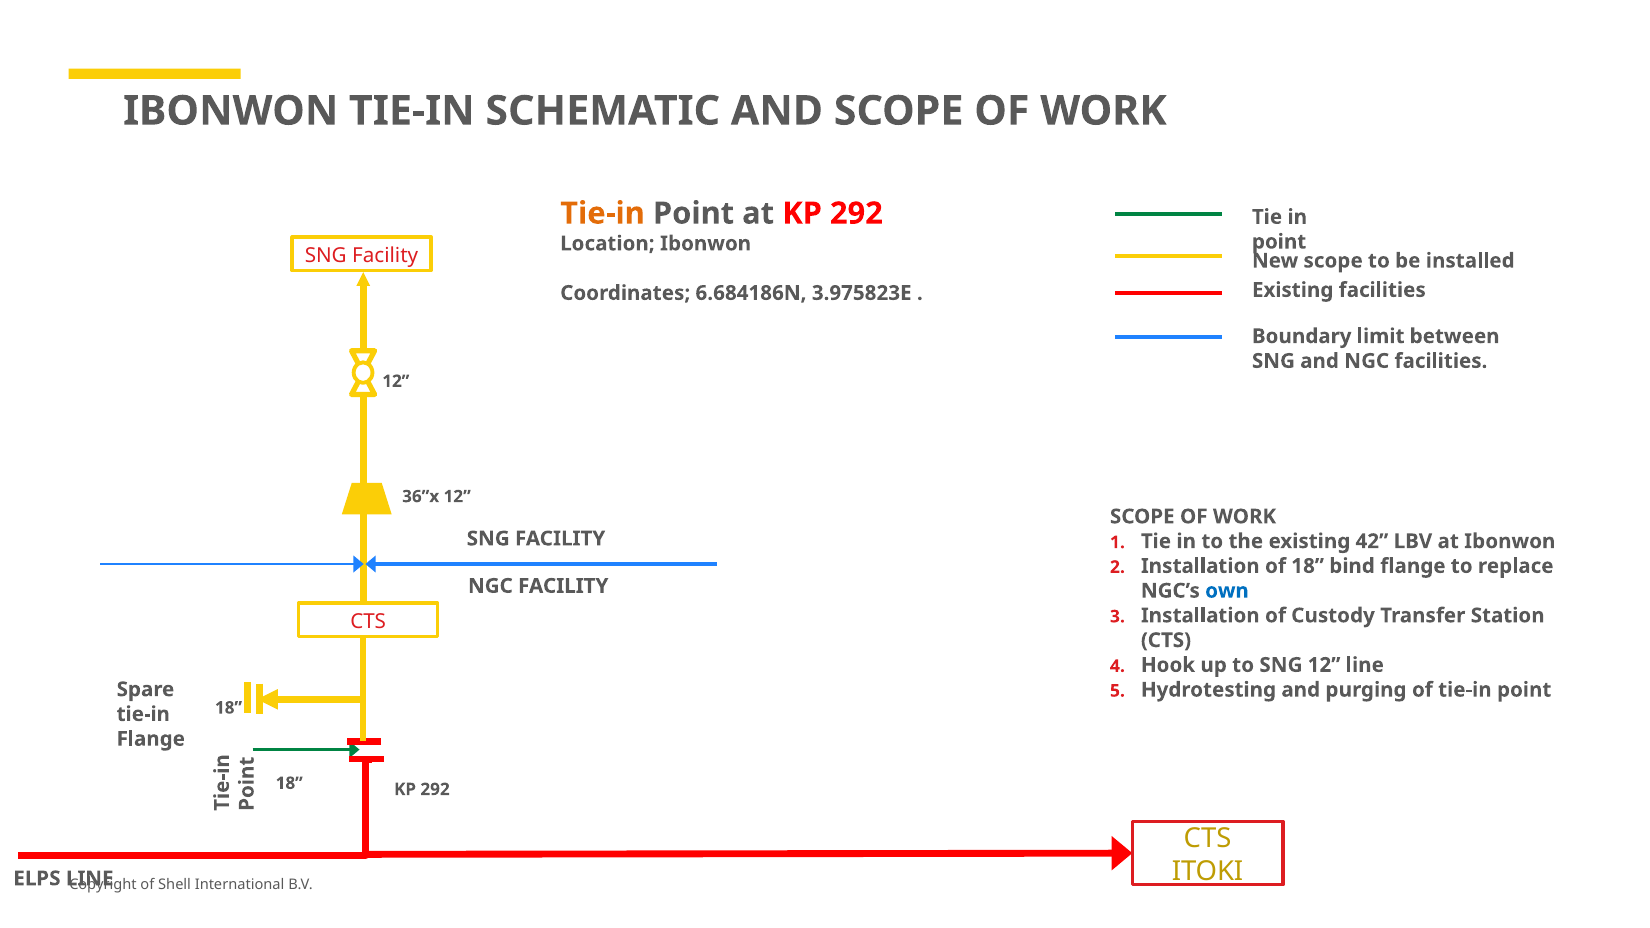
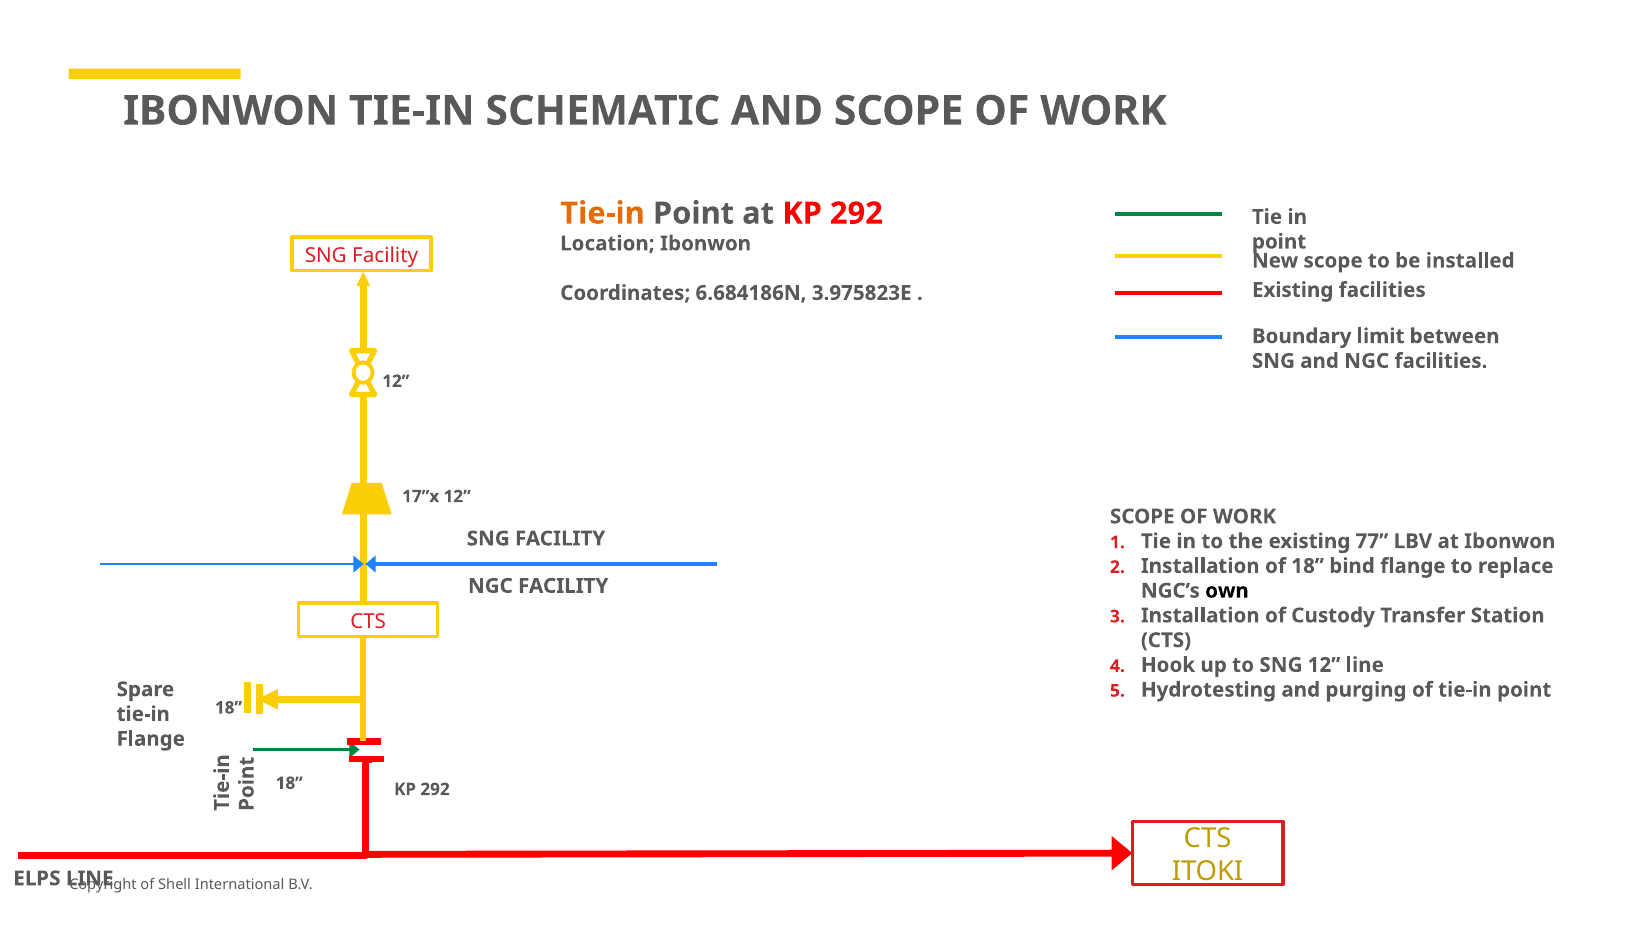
36”x: 36”x -> 17”x
42: 42 -> 77
own colour: blue -> black
